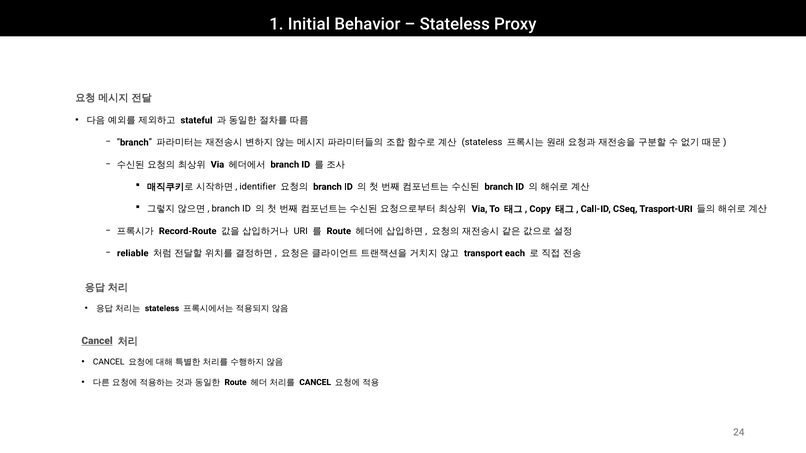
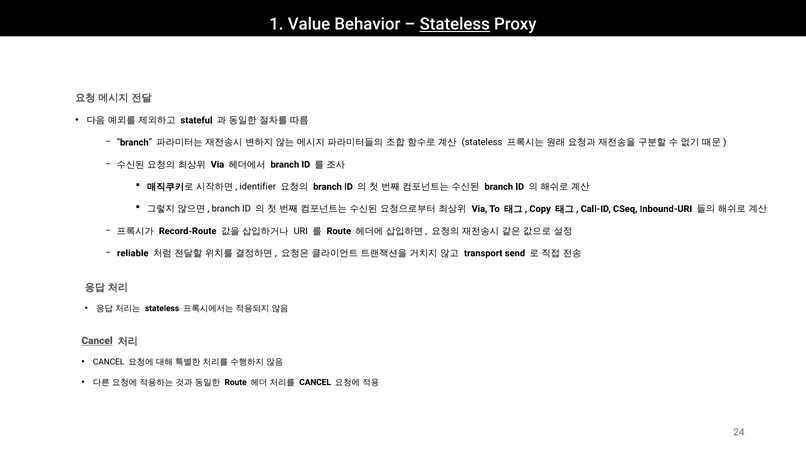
Initial: Initial -> Value
Stateless at (455, 24) underline: none -> present
Trasport-URI: Trasport-URI -> Inbound-URI
each: each -> send
